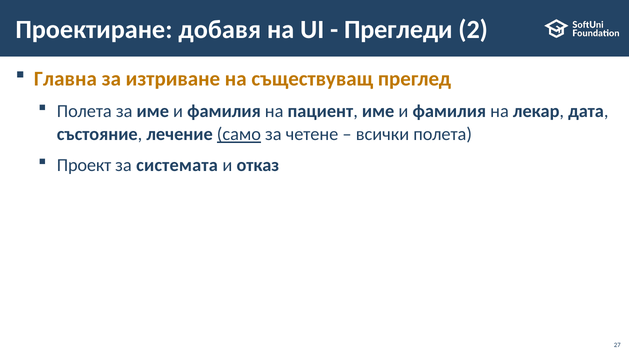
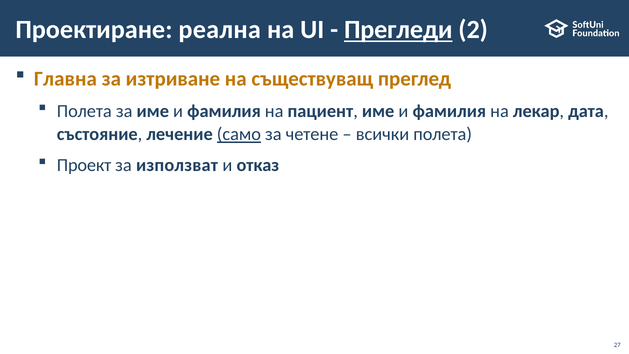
добавя: добавя -> реална
Прегледи underline: none -> present
системата: системата -> използват
